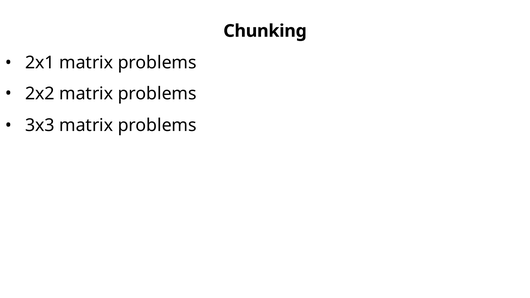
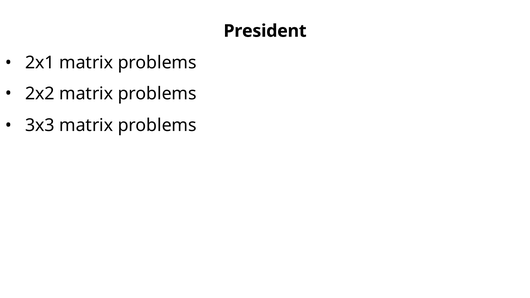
Chunking: Chunking -> President
